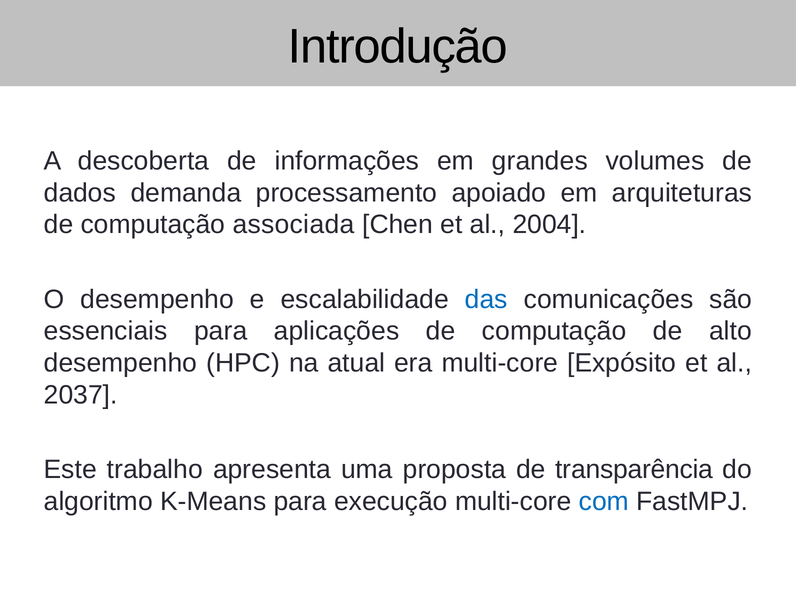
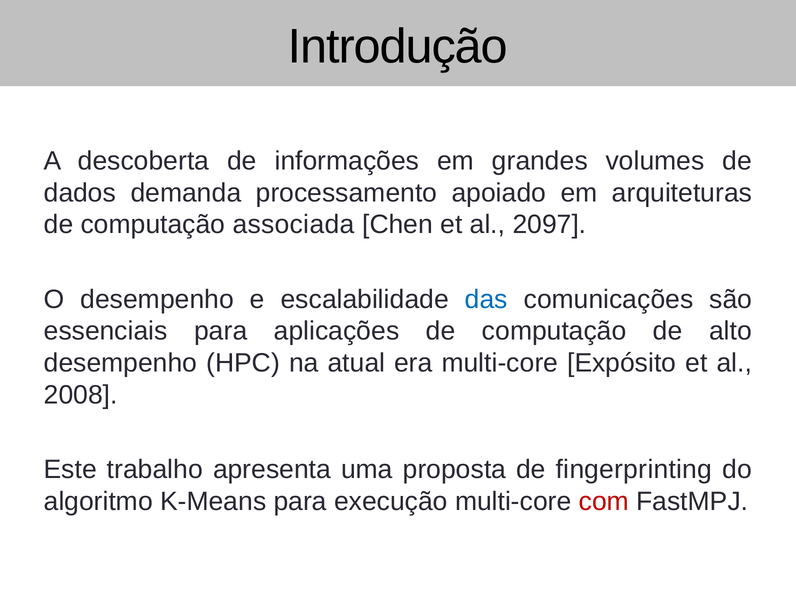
2004: 2004 -> 2097
2037: 2037 -> 2008
transparência: transparência -> fingerprinting
com colour: blue -> red
